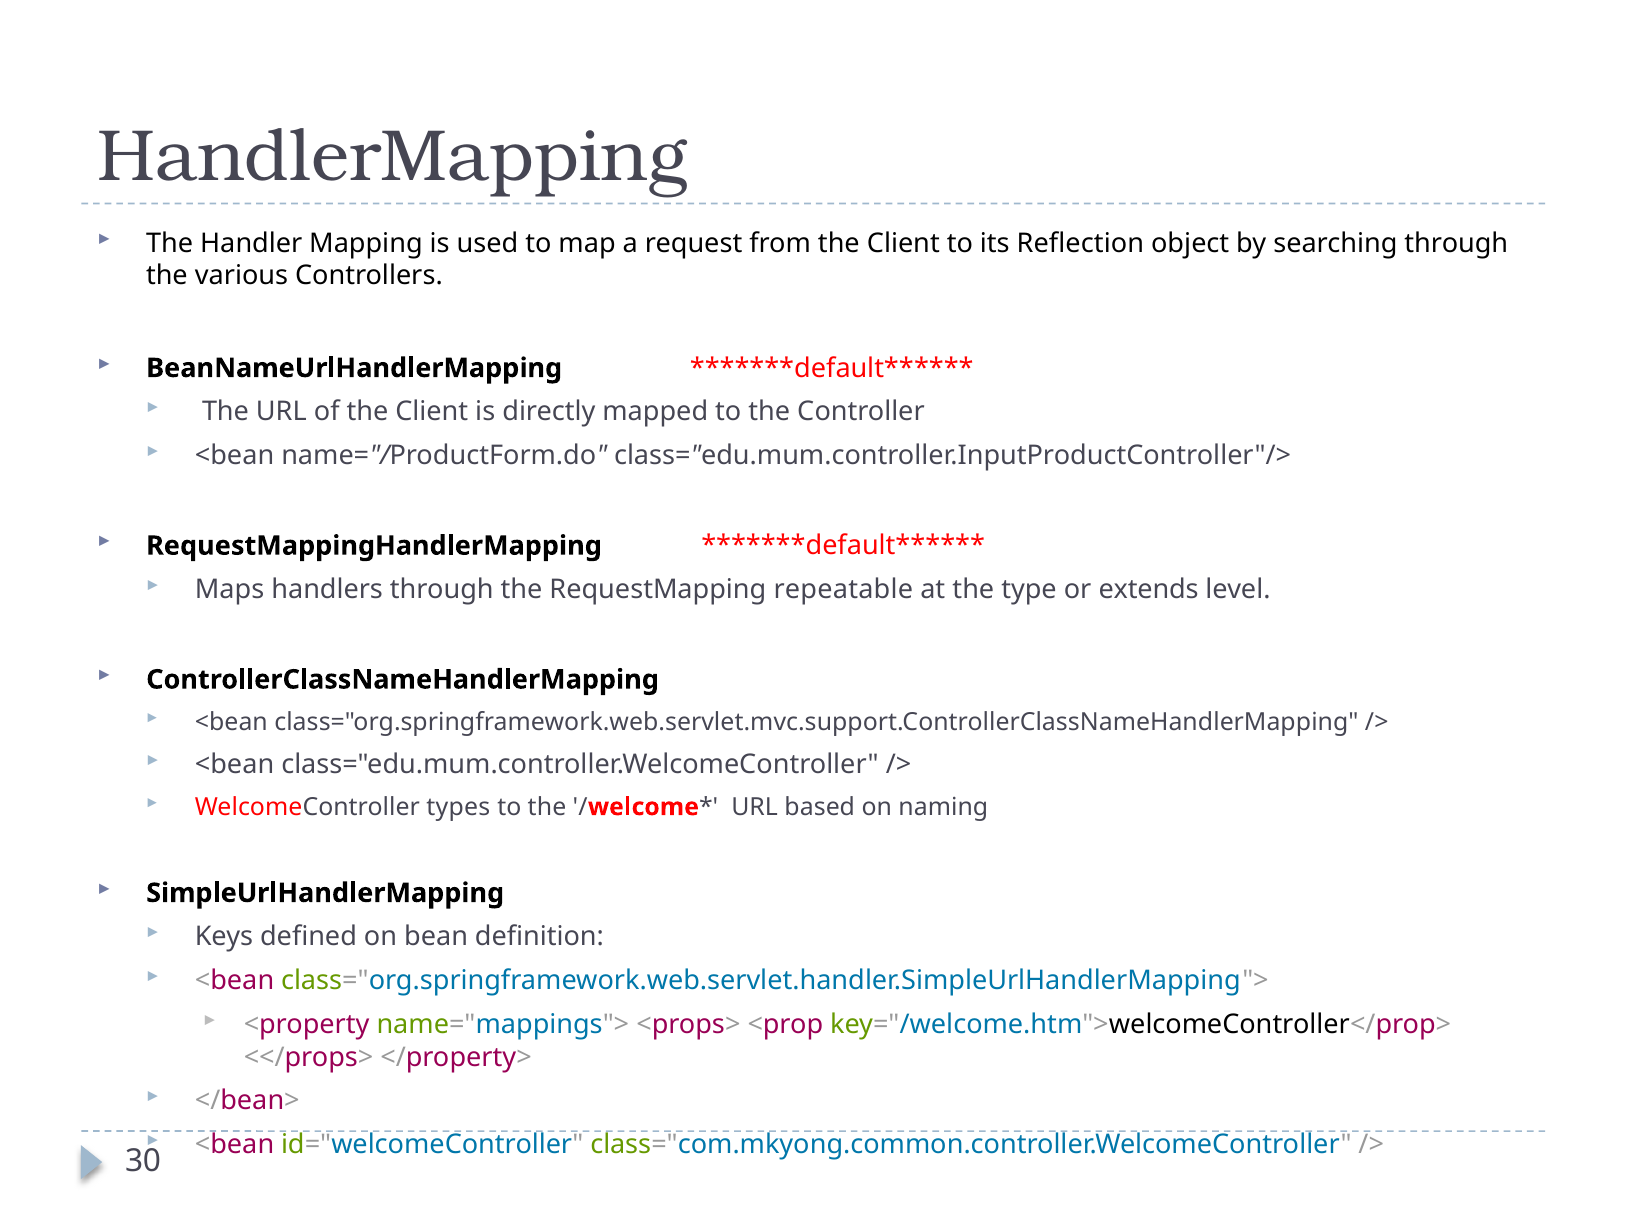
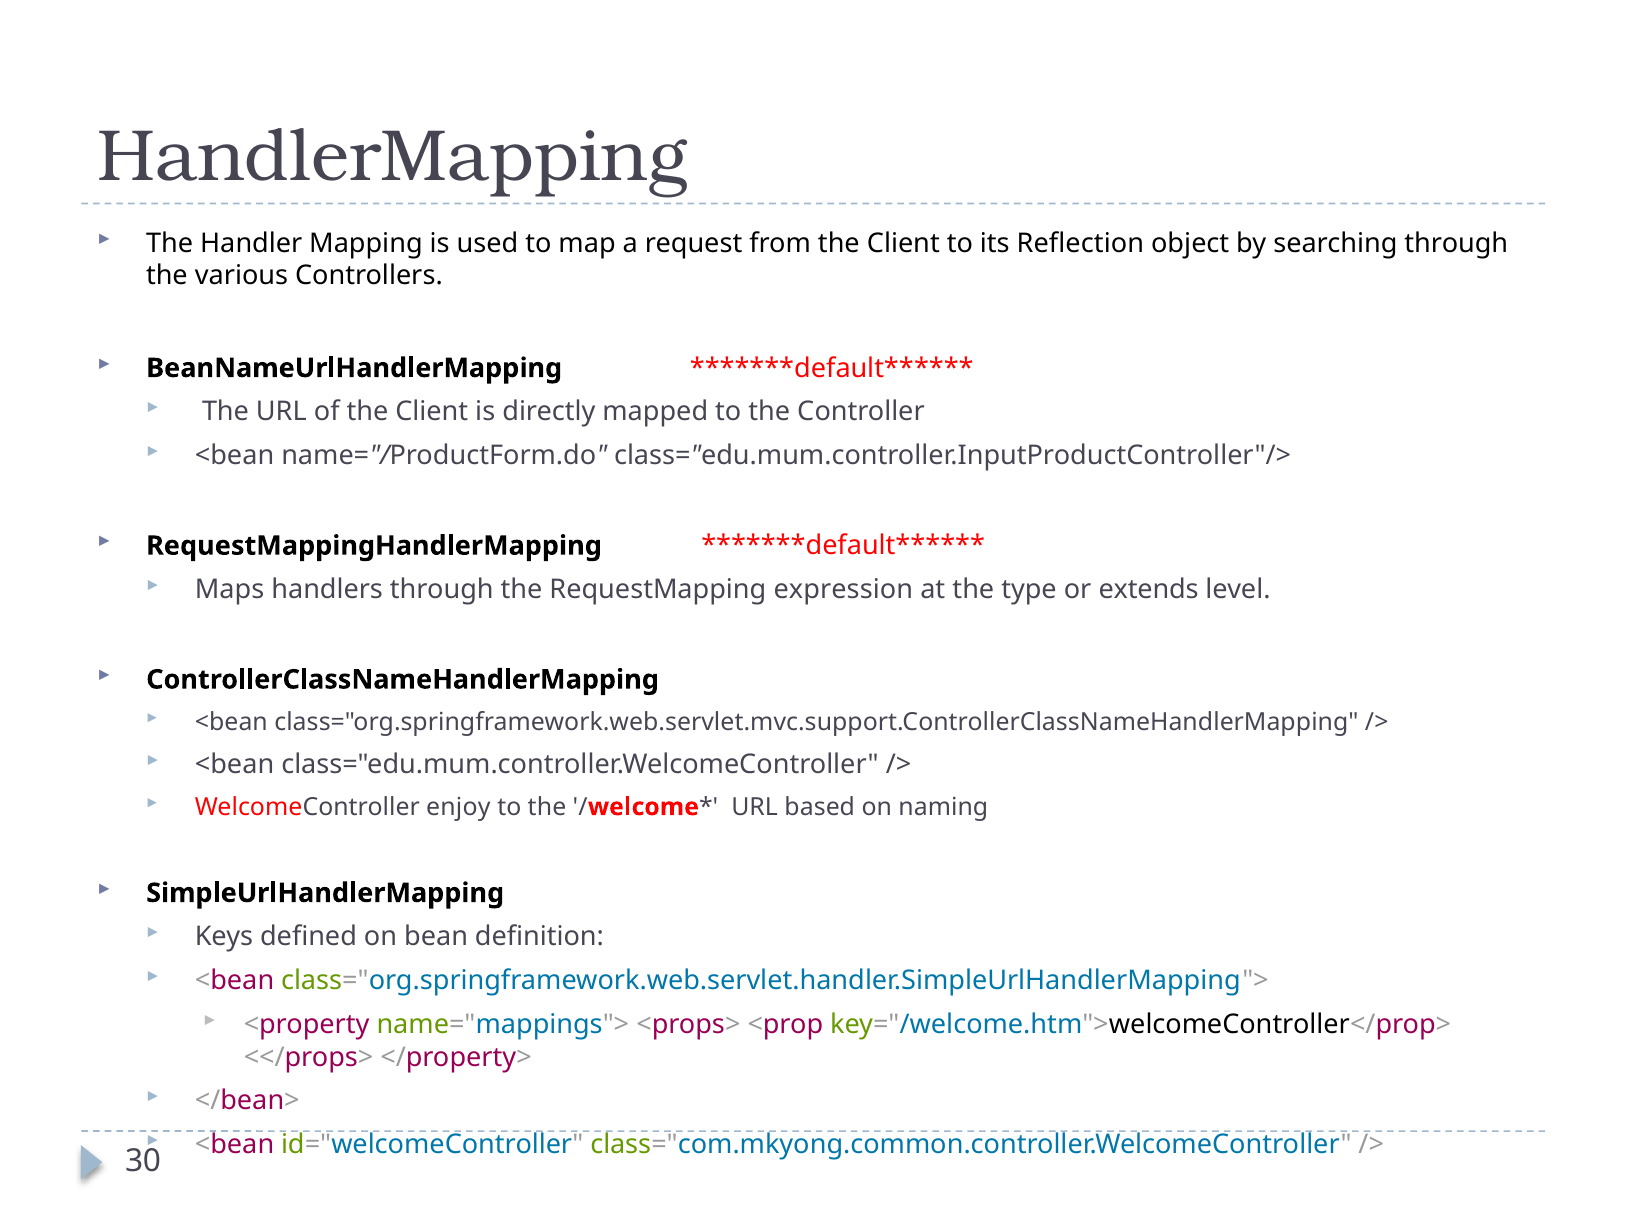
repeatable: repeatable -> expression
types: types -> enjoy
